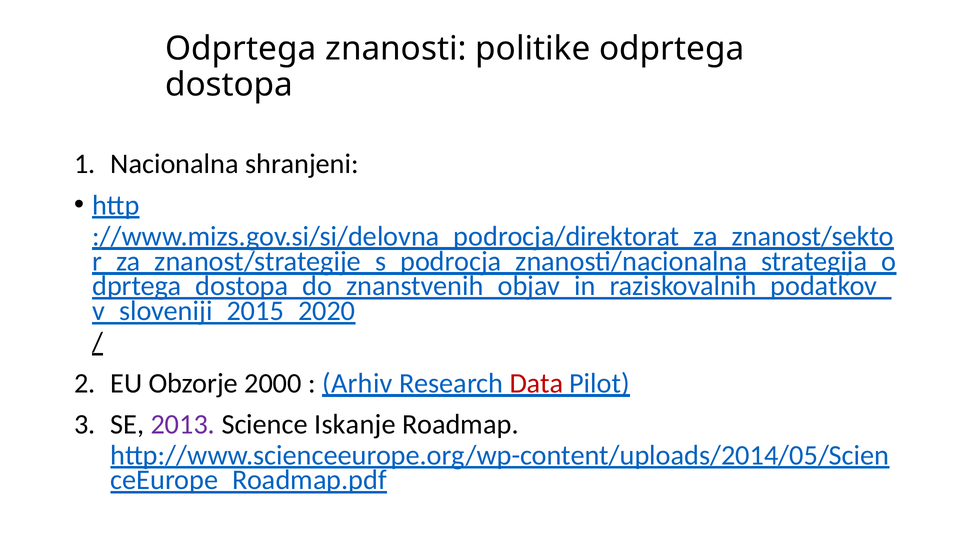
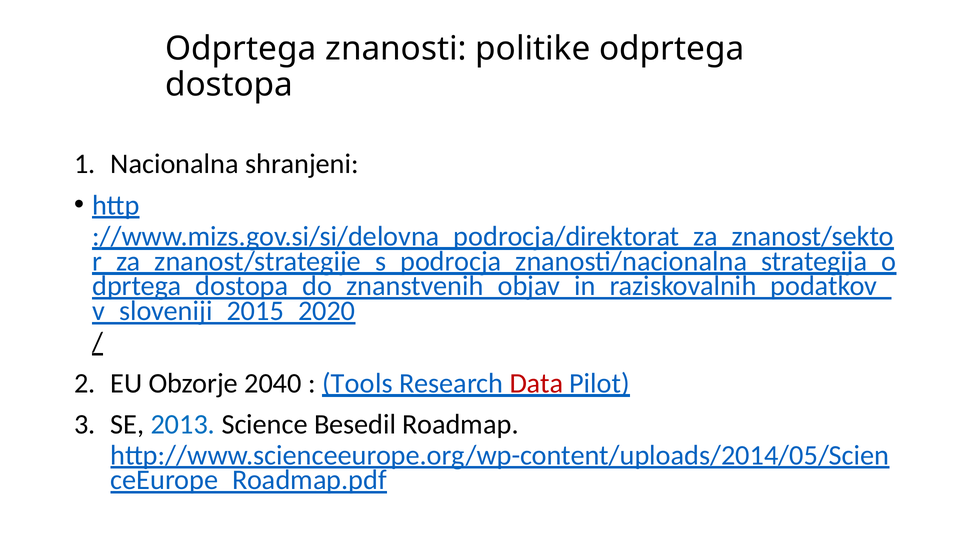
2000: 2000 -> 2040
Arhiv: Arhiv -> Tools
2013 colour: purple -> blue
Iskanje: Iskanje -> Besedil
